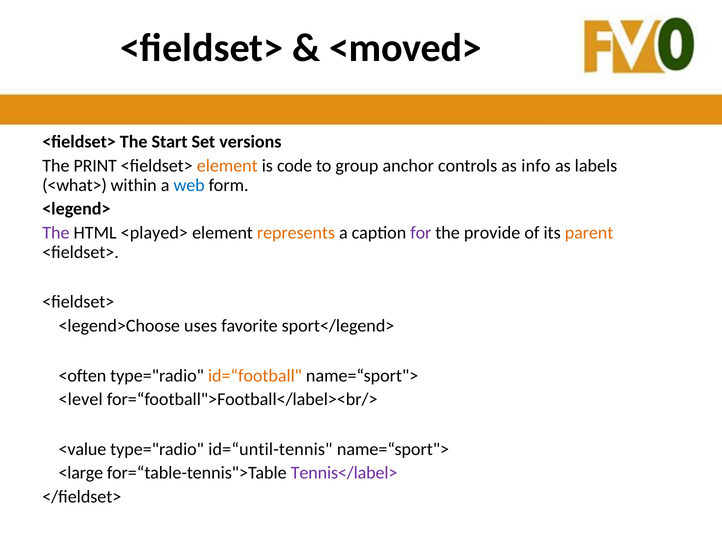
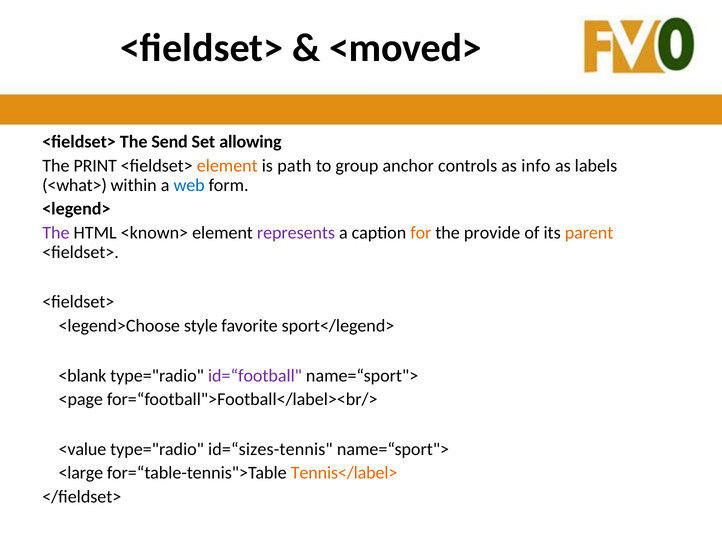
Start: Start -> Send
versions: versions -> allowing
code: code -> path
<played>: <played> -> <known>
represents colour: orange -> purple
for colour: purple -> orange
uses: uses -> style
<often: <often -> <blank
id=“football colour: orange -> purple
<level: <level -> <page
id=“until-tennis: id=“until-tennis -> id=“sizes-tennis
Tennis</label> colour: purple -> orange
